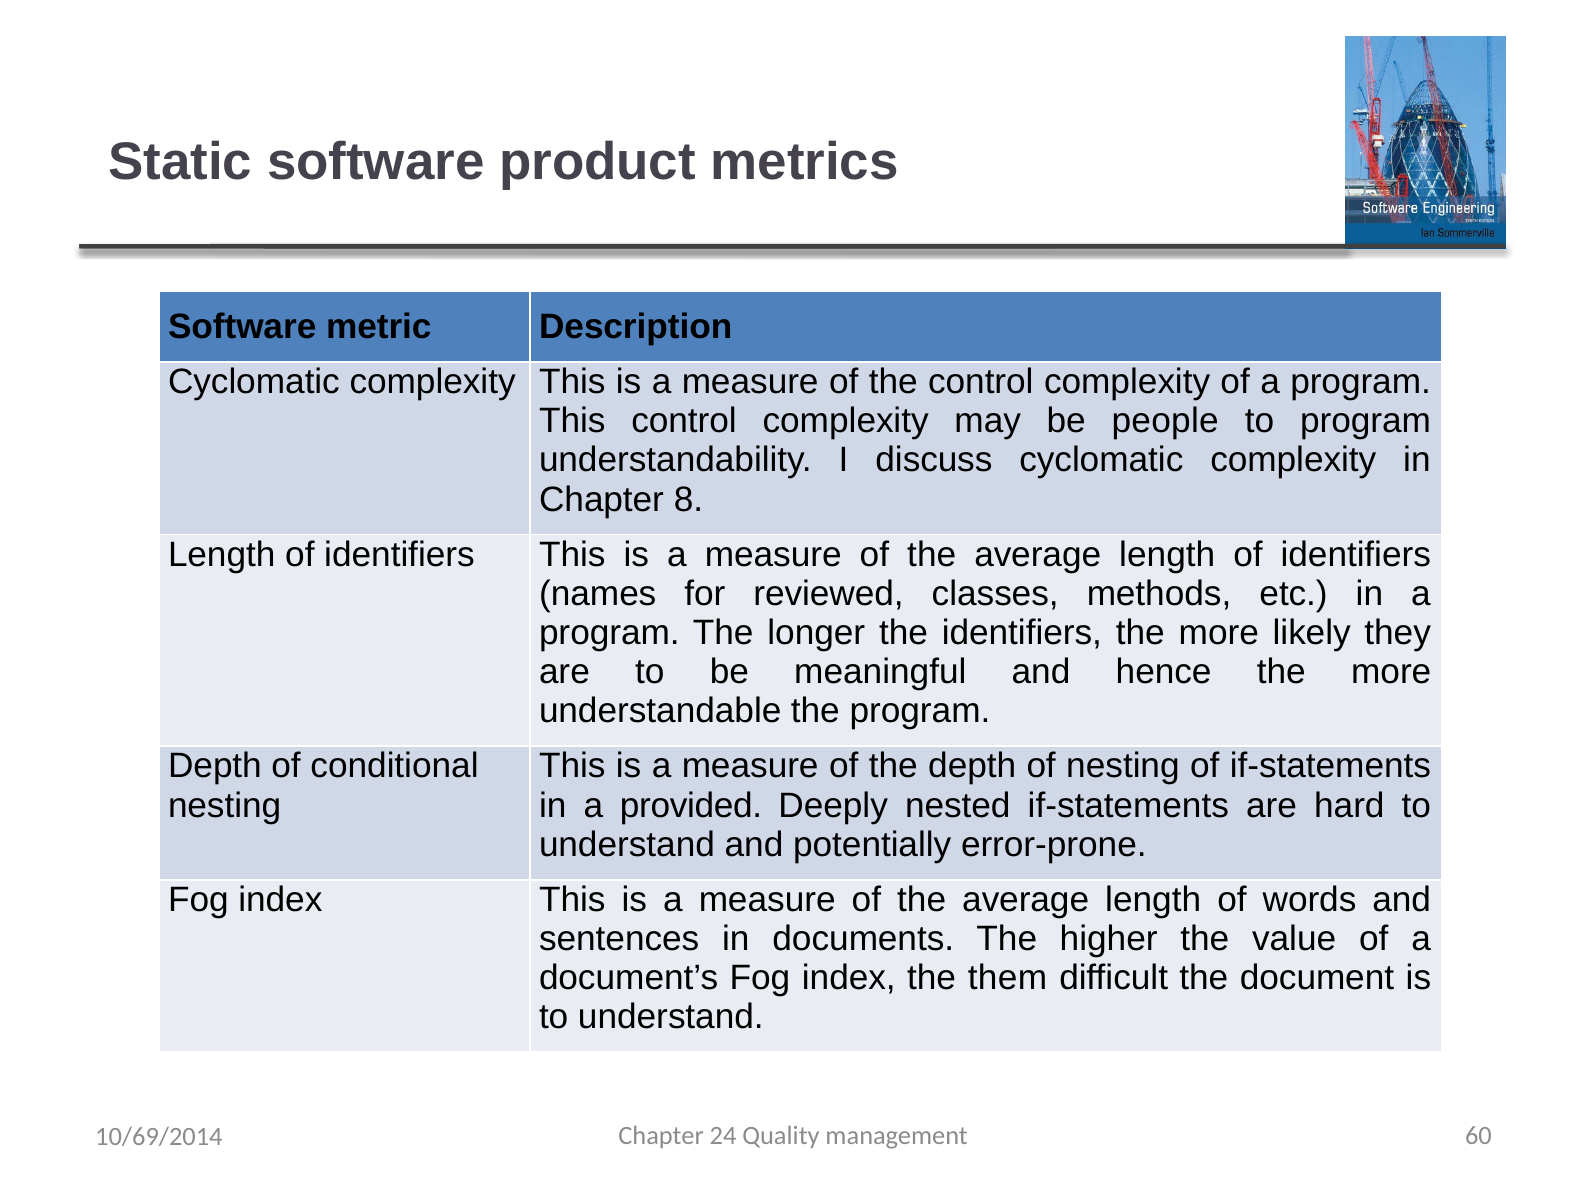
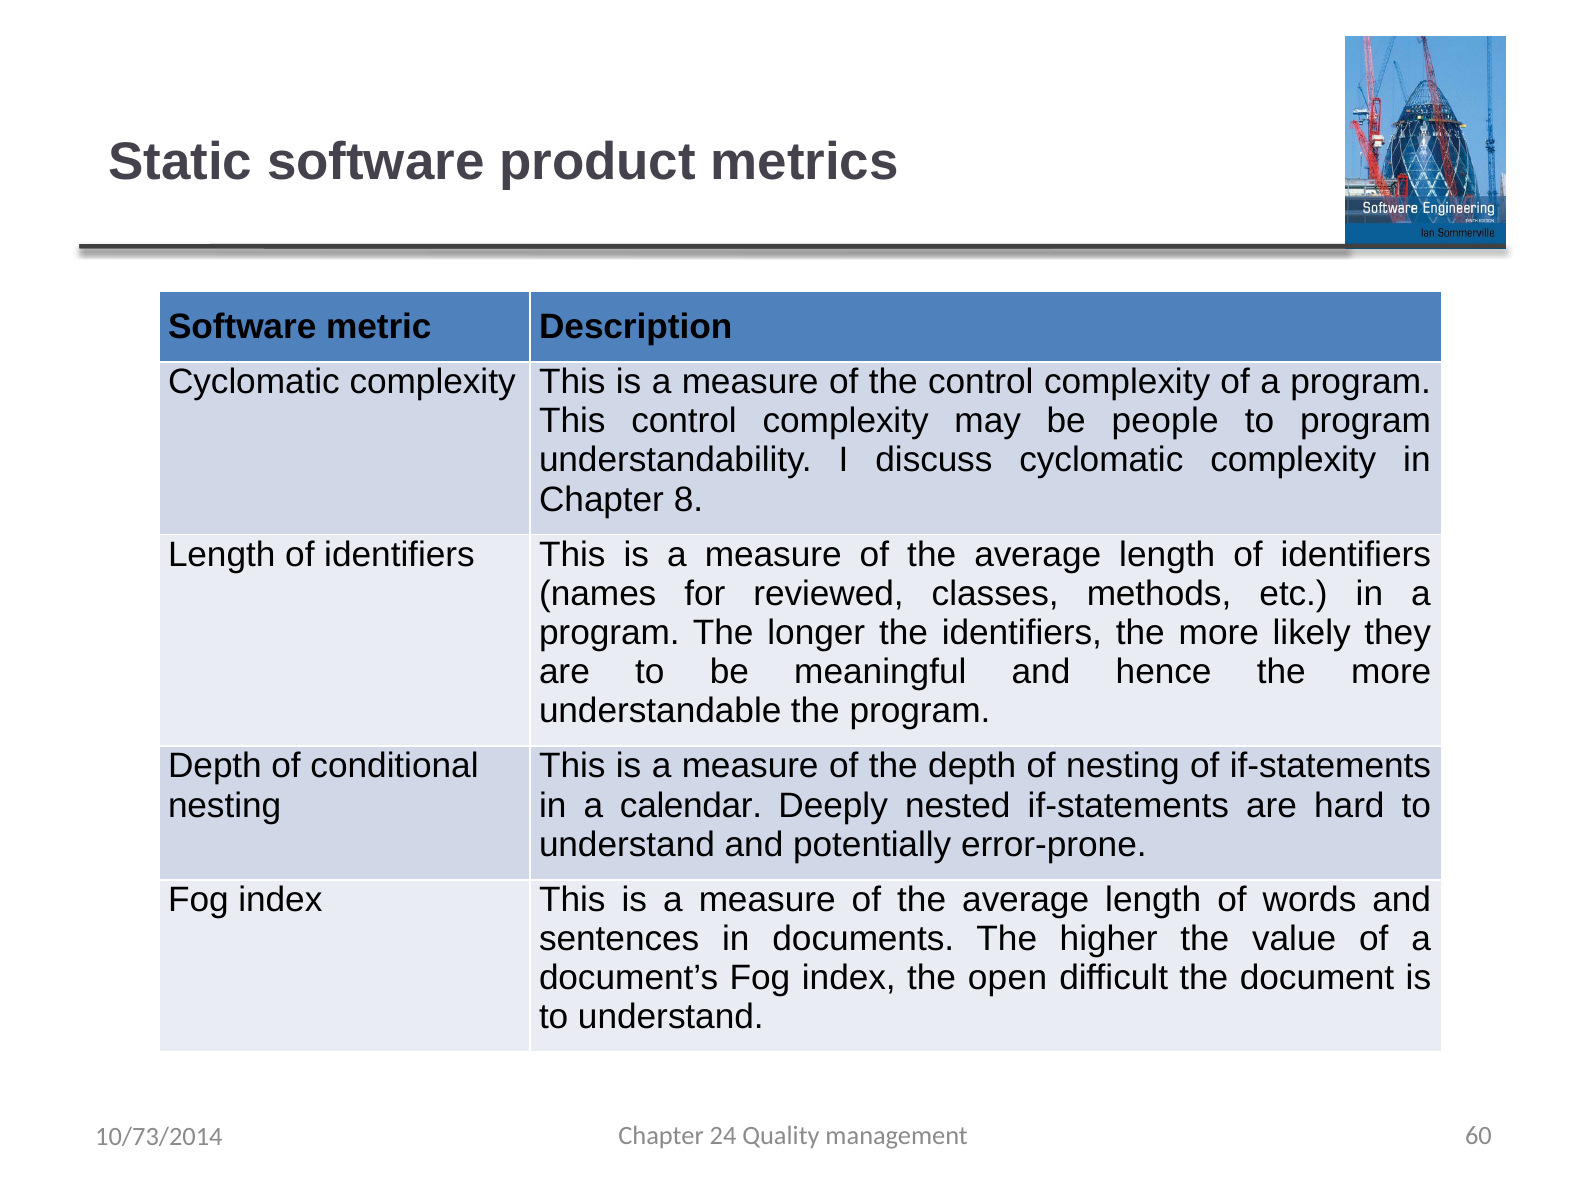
provided: provided -> calendar
them: them -> open
10/69/2014: 10/69/2014 -> 10/73/2014
